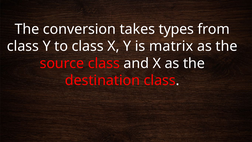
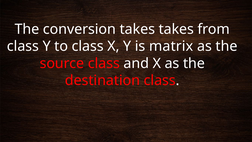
takes types: types -> takes
